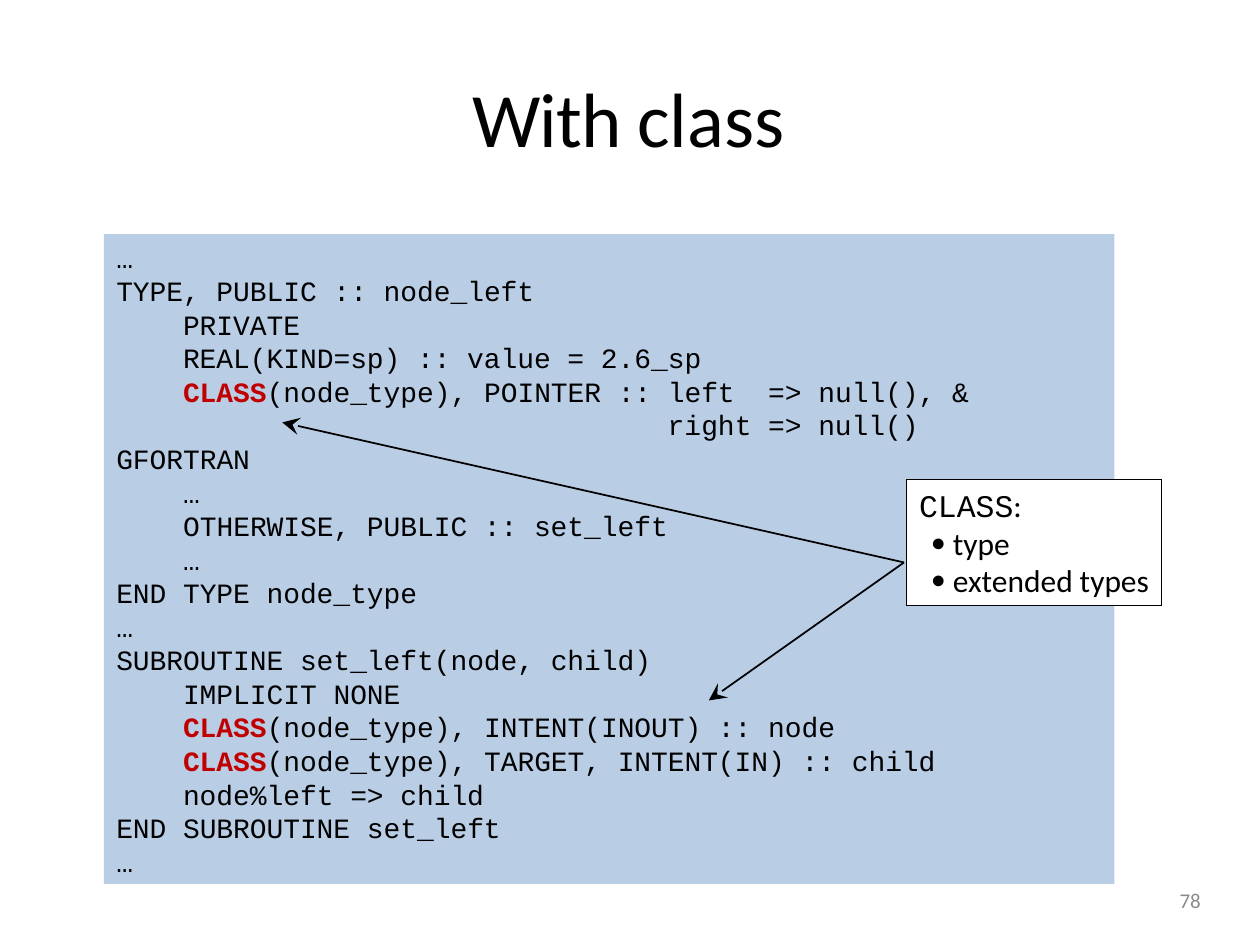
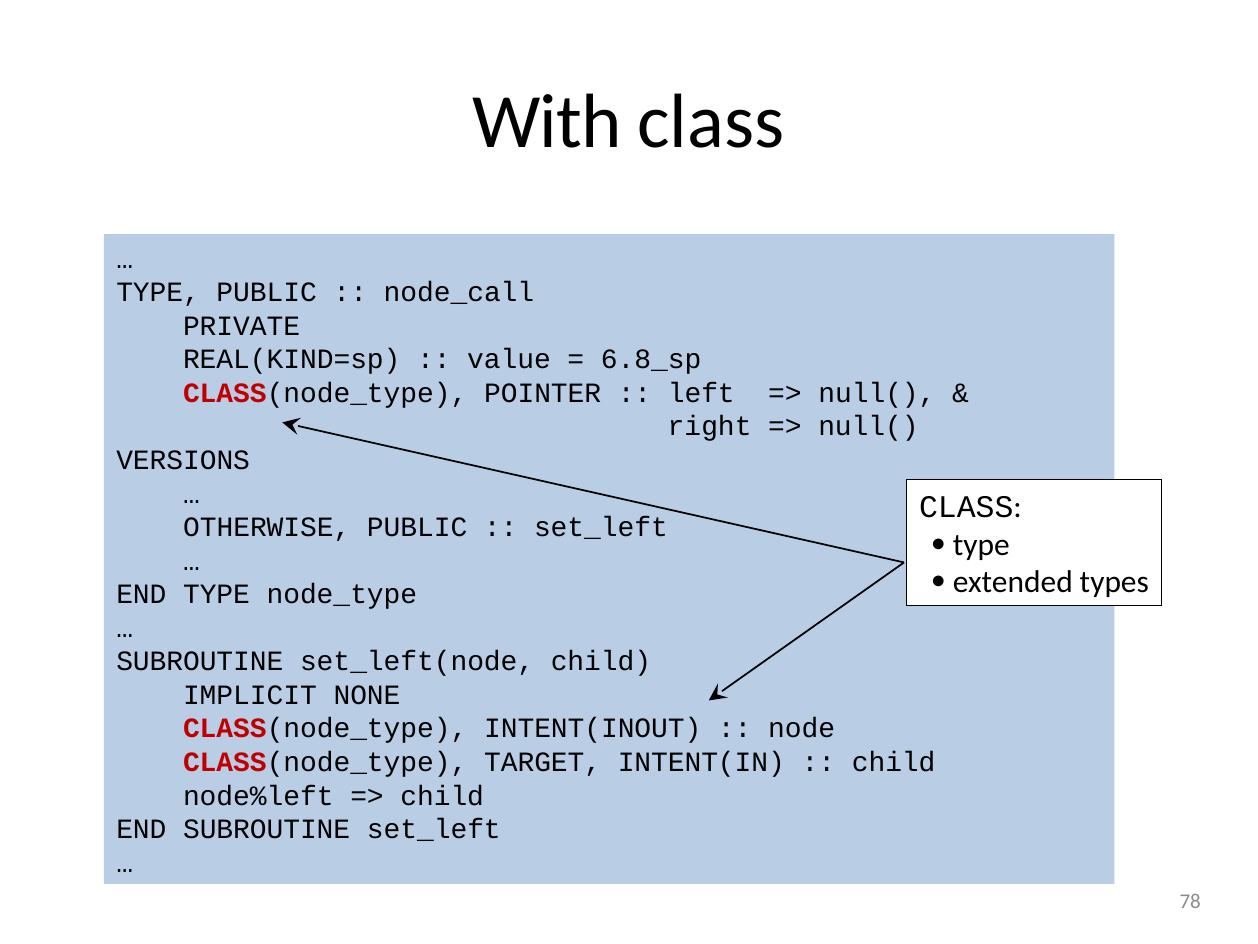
node_left: node_left -> node_call
2.6_sp: 2.6_sp -> 6.8_sp
GFORTRAN: GFORTRAN -> VERSIONS
